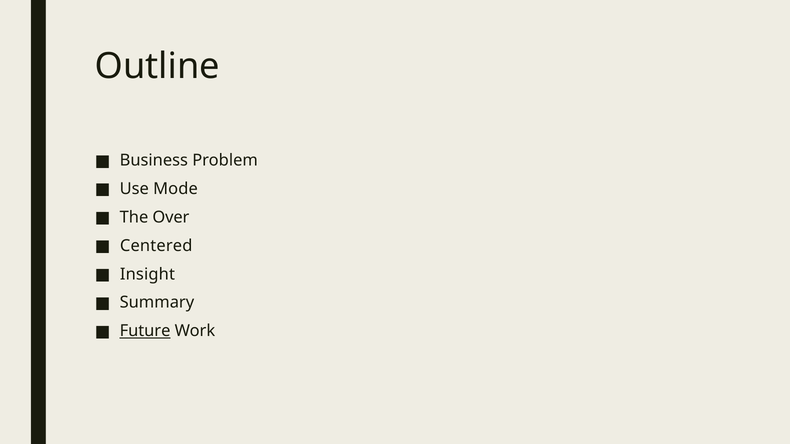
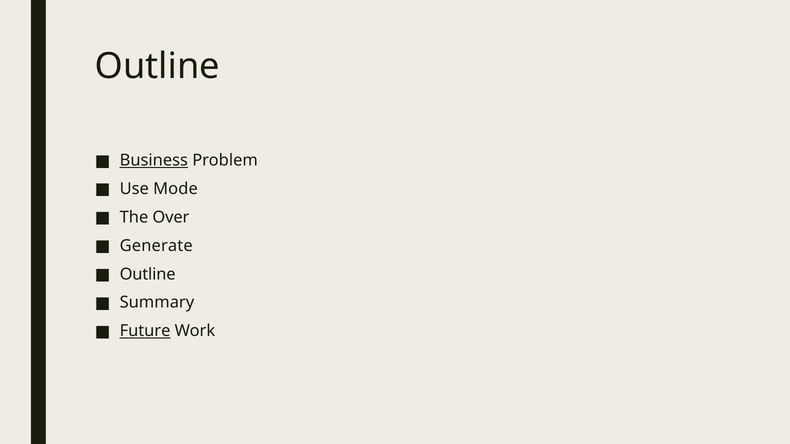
Business underline: none -> present
Centered: Centered -> Generate
Insight at (147, 274): Insight -> Outline
